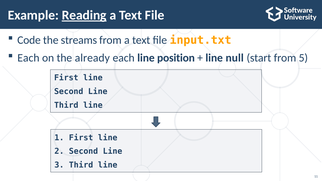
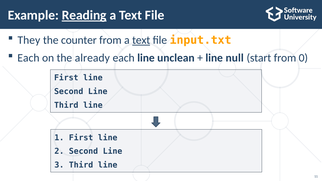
Code: Code -> They
streams: streams -> counter
text at (141, 40) underline: none -> present
position: position -> unclean
5: 5 -> 0
